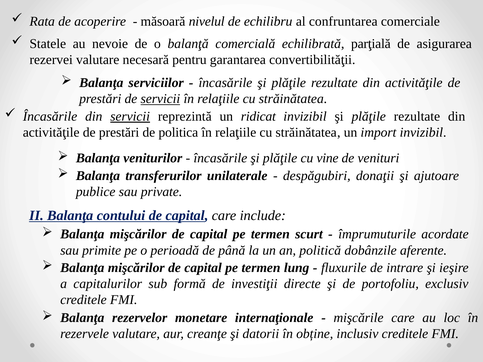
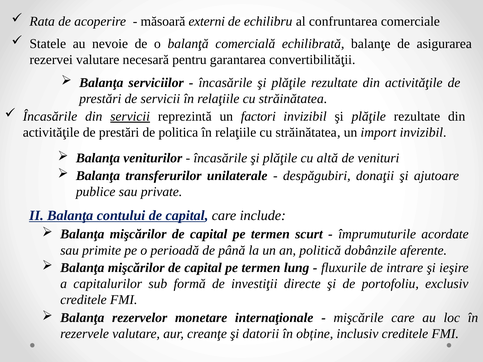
nivelul: nivelul -> externi
parţială: parţială -> balanţe
servicii at (160, 99) underline: present -> none
ridicat: ridicat -> factori
vine: vine -> altă
